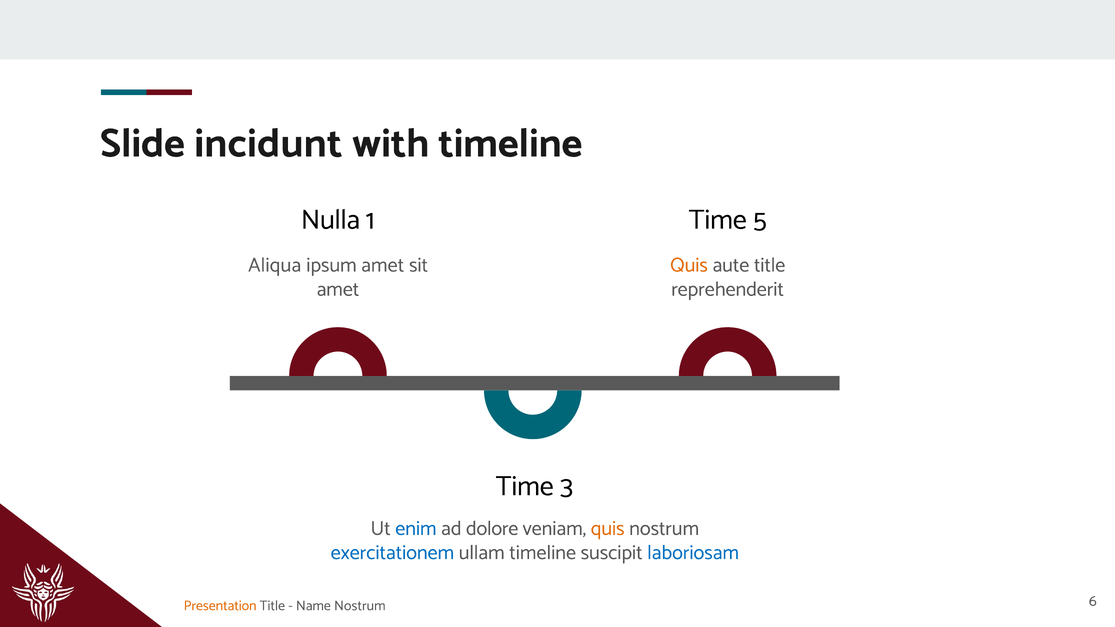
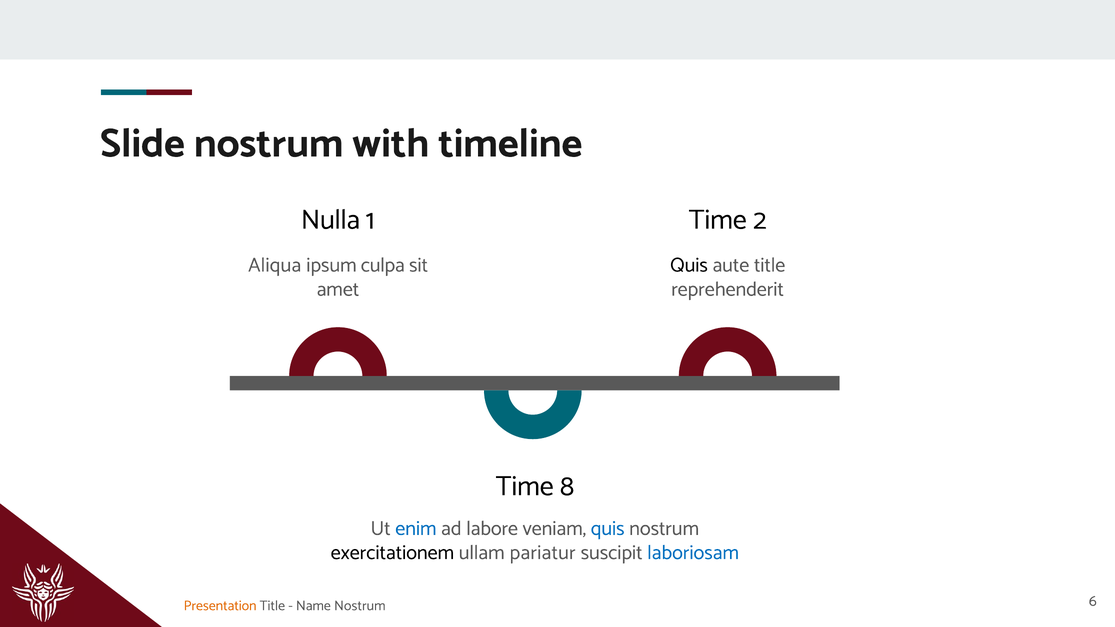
Slide incidunt: incidunt -> nostrum
5: 5 -> 2
ipsum amet: amet -> culpa
Quis at (689, 265) colour: orange -> black
3: 3 -> 8
dolore: dolore -> labore
quis at (608, 528) colour: orange -> blue
exercitationem colour: blue -> black
ullam timeline: timeline -> pariatur
